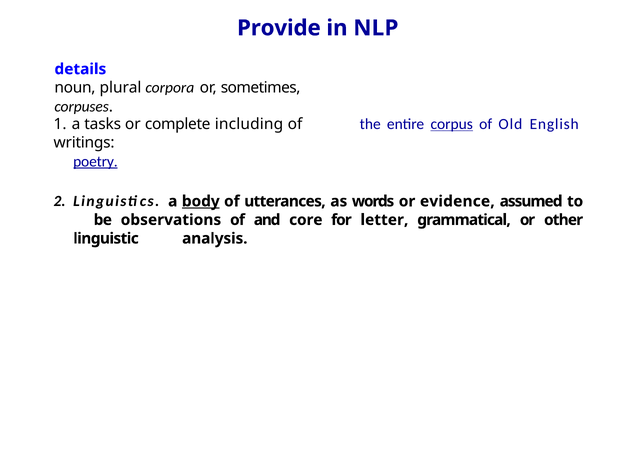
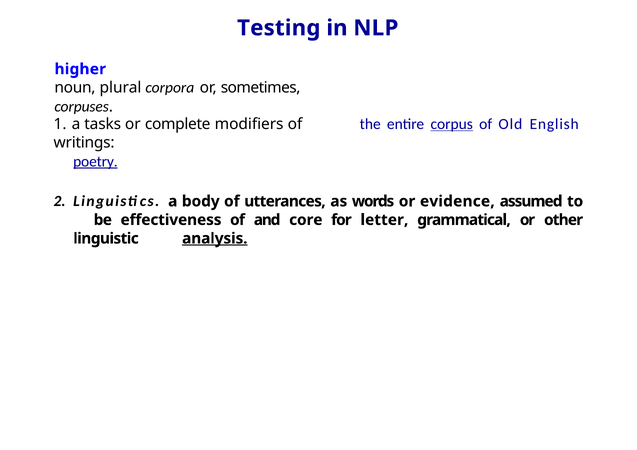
Provide: Provide -> Testing
details: details -> higher
including: including -> modifiers
body underline: present -> none
observations: observations -> effectiveness
analysis underline: none -> present
